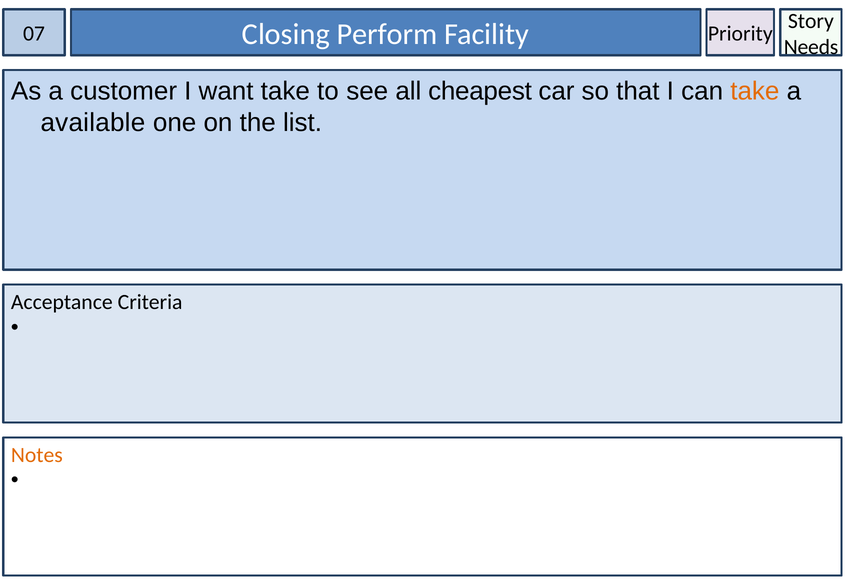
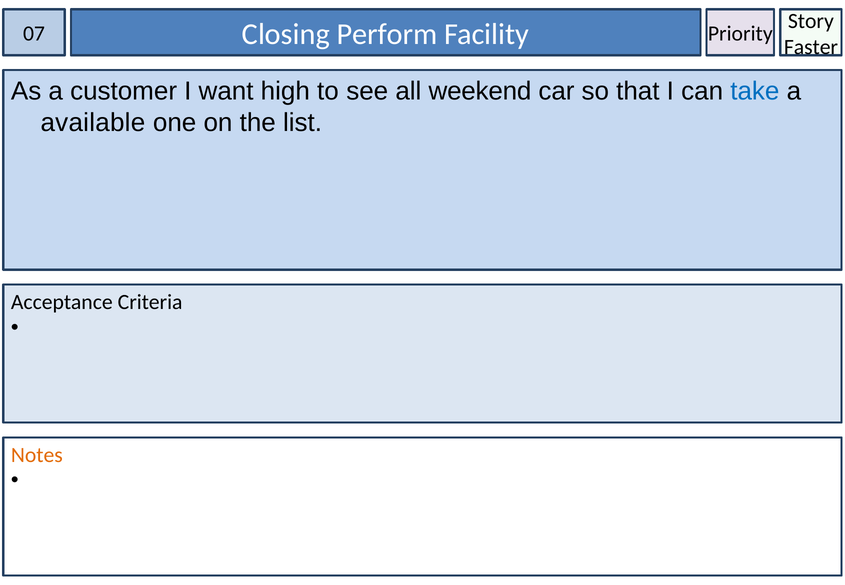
Needs: Needs -> Faster
want take: take -> high
cheapest: cheapest -> weekend
take at (755, 91) colour: orange -> blue
